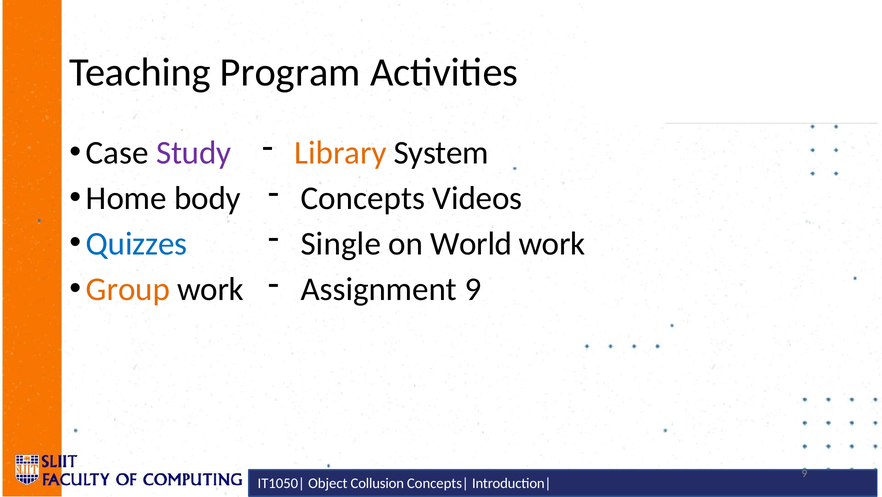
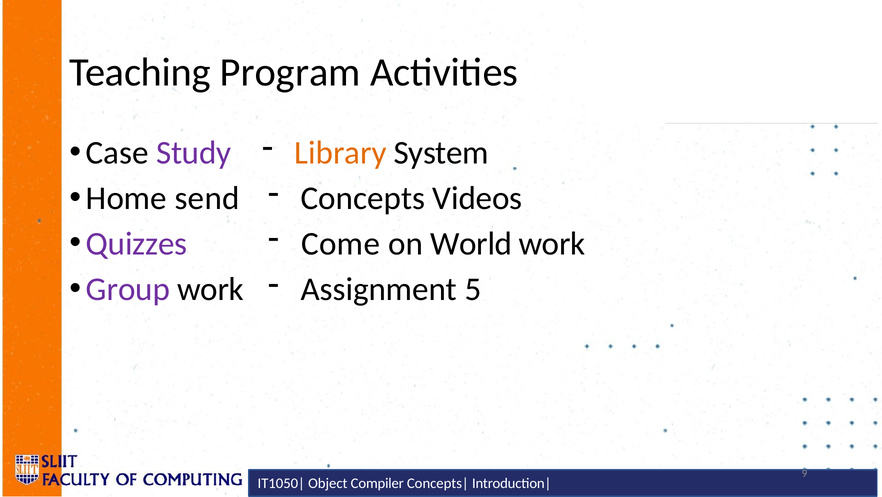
body: body -> send
Single: Single -> Come
Quizzes colour: blue -> purple
Assignment 9: 9 -> 5
Group colour: orange -> purple
Collusion: Collusion -> Compiler
